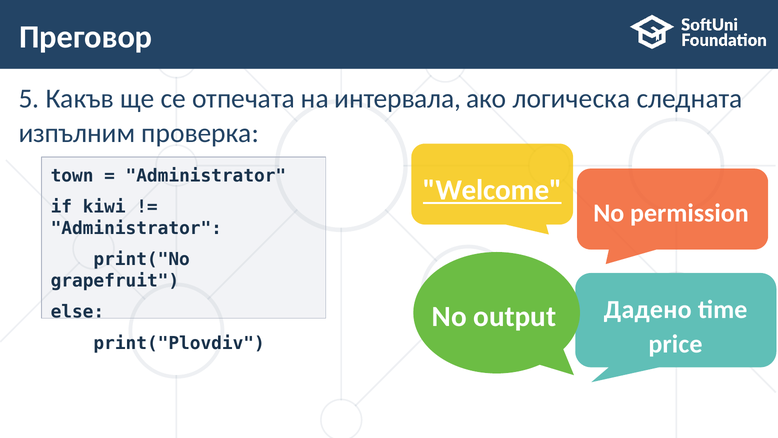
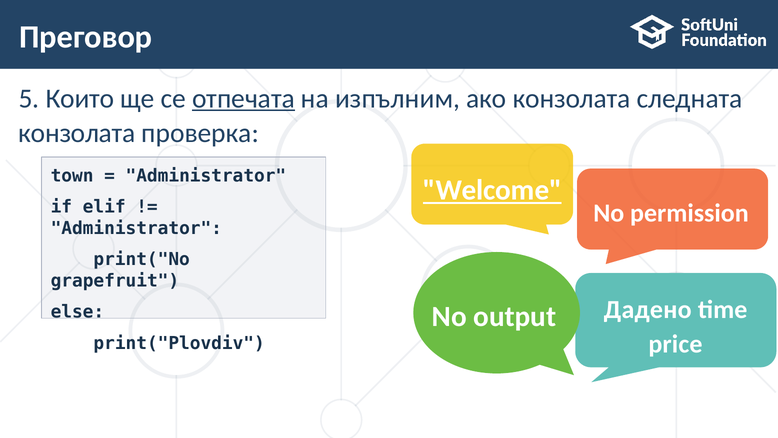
Какъв: Какъв -> Които
отпечата underline: none -> present
интервала: интервала -> изпълним
ако логическа: логическа -> конзолата
изпълним at (77, 133): изпълним -> конзолата
kiwi: kiwi -> elif
